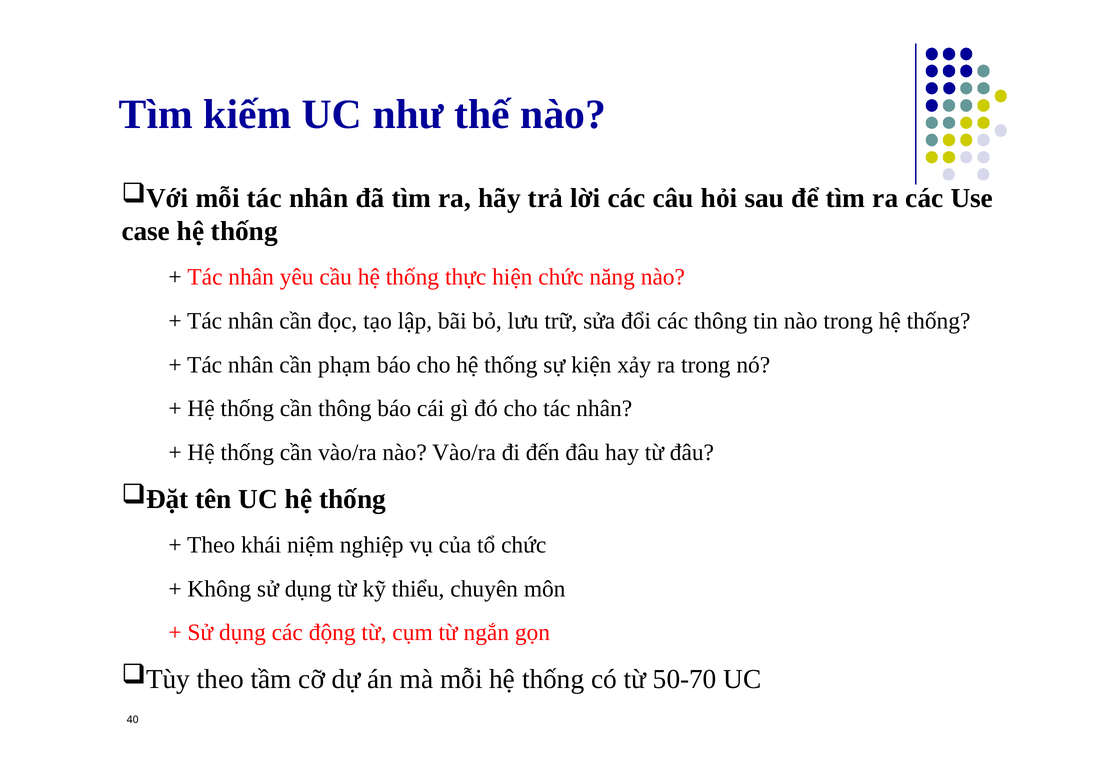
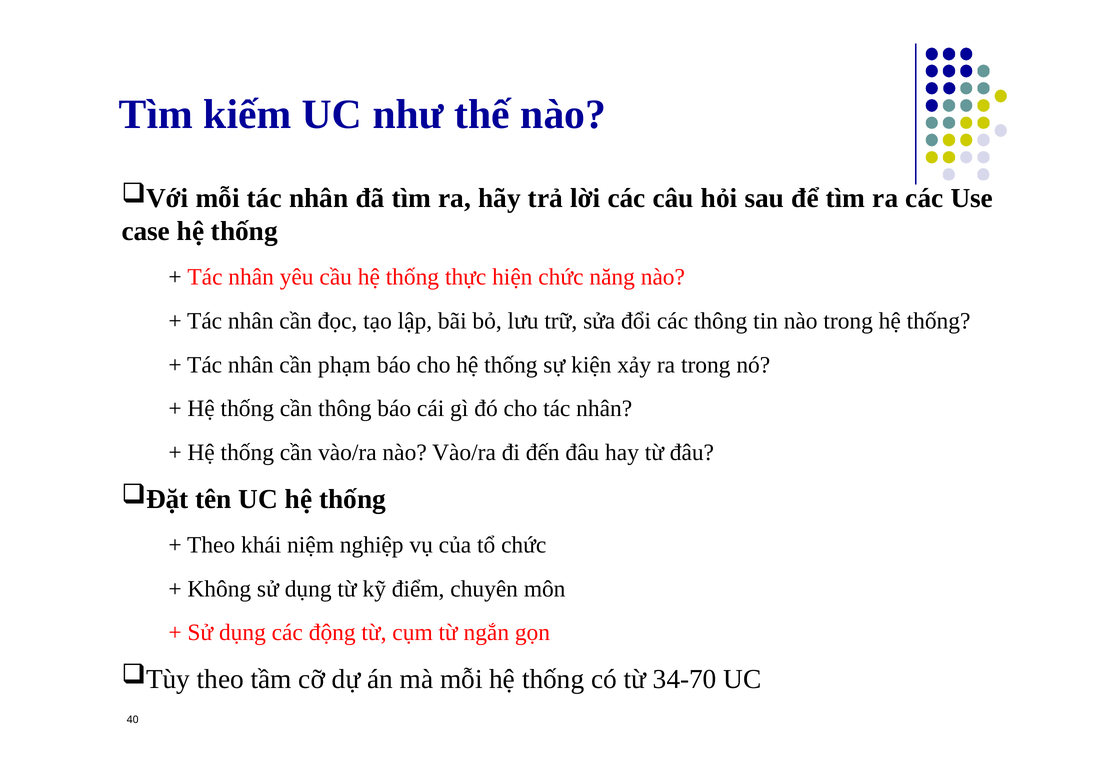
thiểu: thiểu -> điểm
50-70: 50-70 -> 34-70
